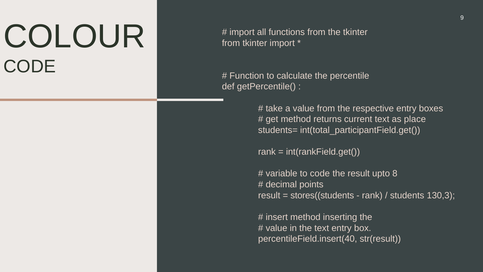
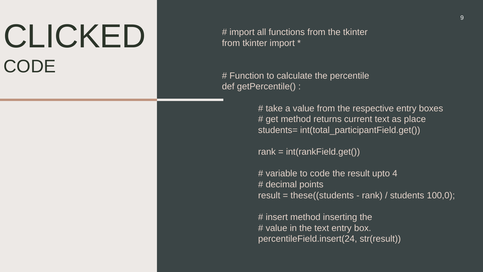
COLOUR: COLOUR -> CLICKED
8: 8 -> 4
stores((students: stores((students -> these((students
130,3: 130,3 -> 100,0
percentileField.insert(40: percentileField.insert(40 -> percentileField.insert(24
